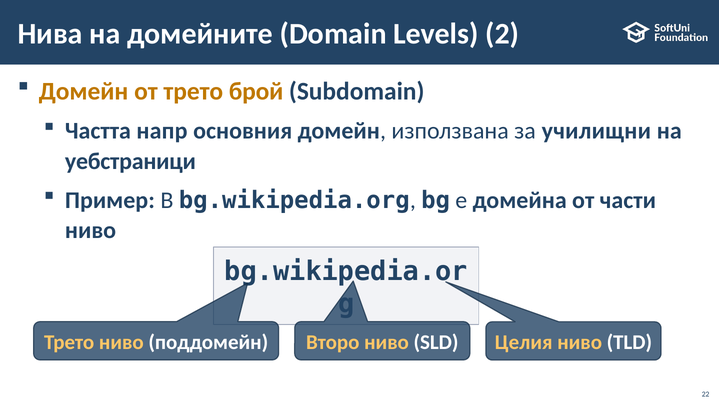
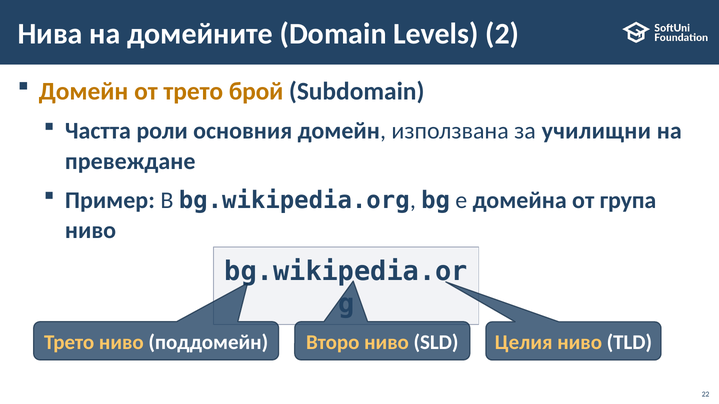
напр: напр -> роли
уебстраници: уебстраници -> превеждане
части: части -> група
